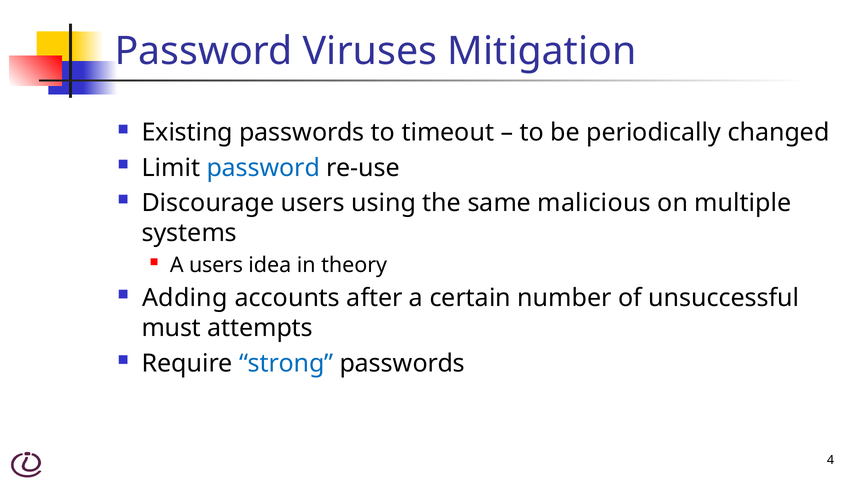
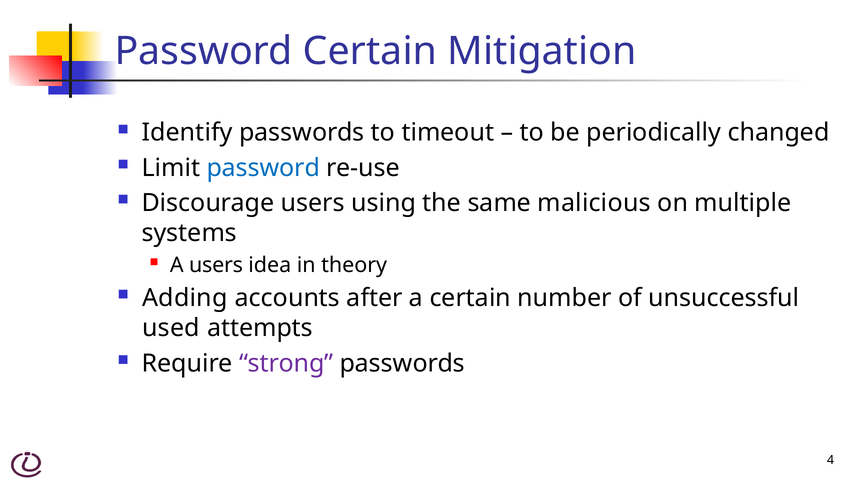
Password Viruses: Viruses -> Certain
Existing: Existing -> Identify
must: must -> used
strong colour: blue -> purple
